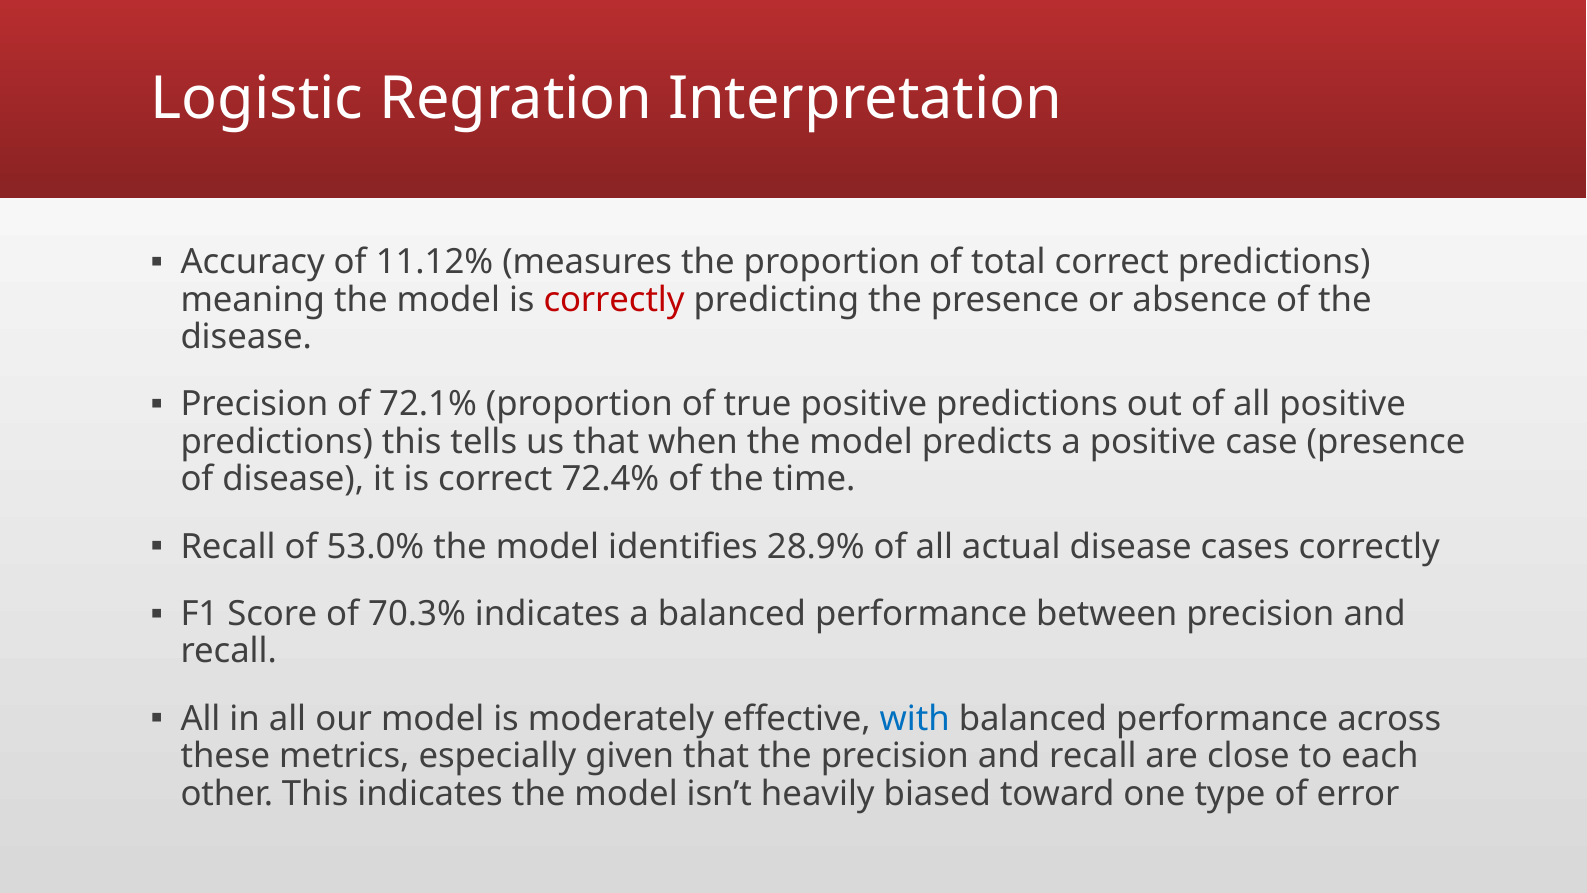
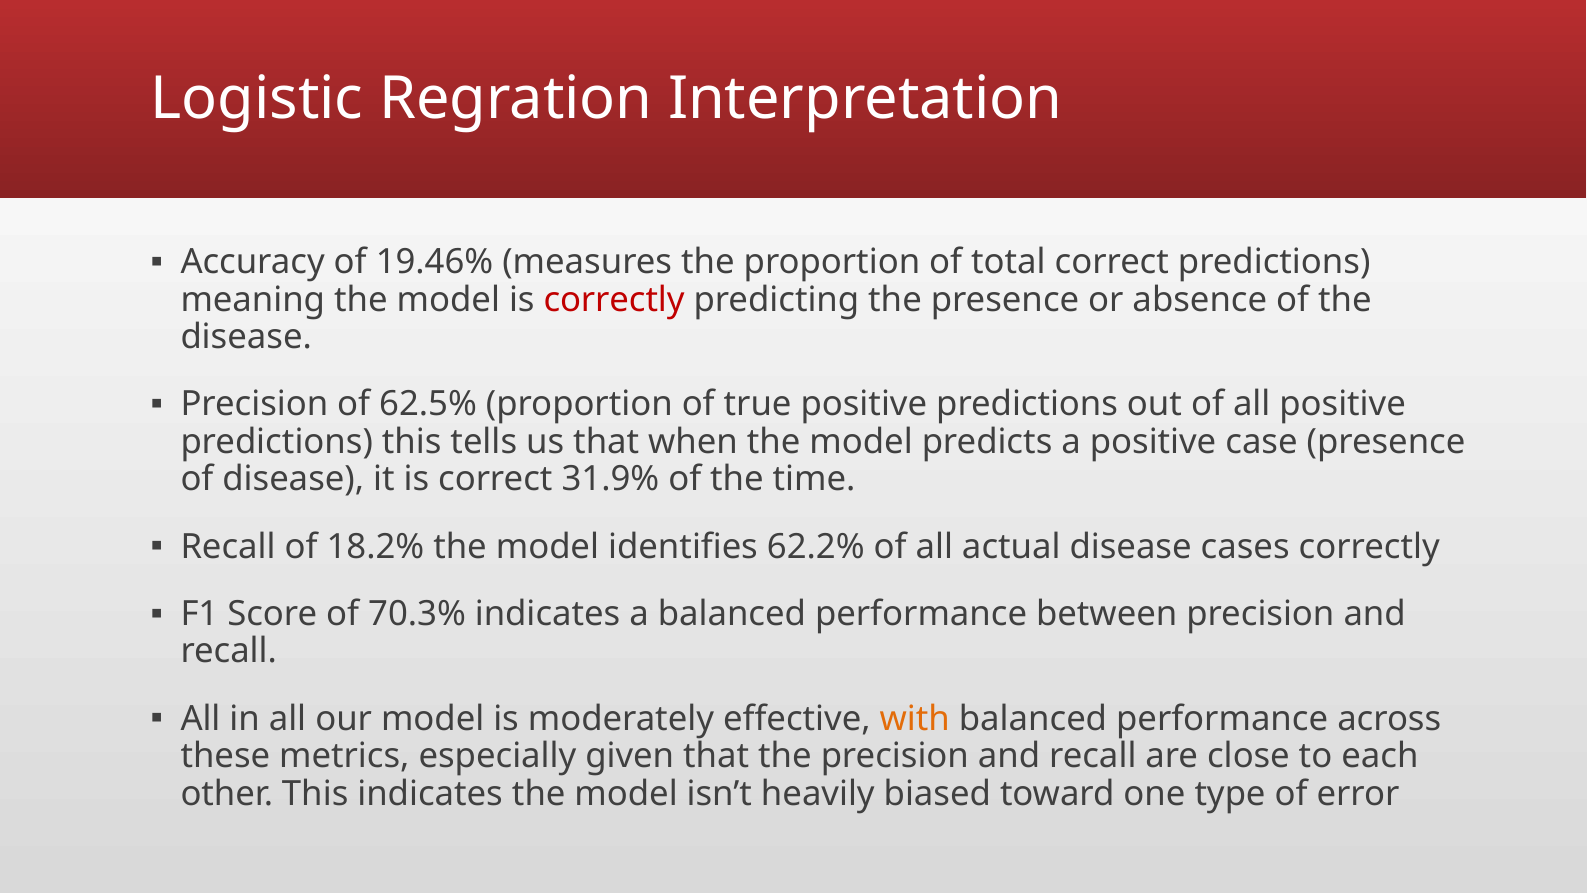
11.12%: 11.12% -> 19.46%
72.1%: 72.1% -> 62.5%
72.4%: 72.4% -> 31.9%
53.0%: 53.0% -> 18.2%
28.9%: 28.9% -> 62.2%
with colour: blue -> orange
